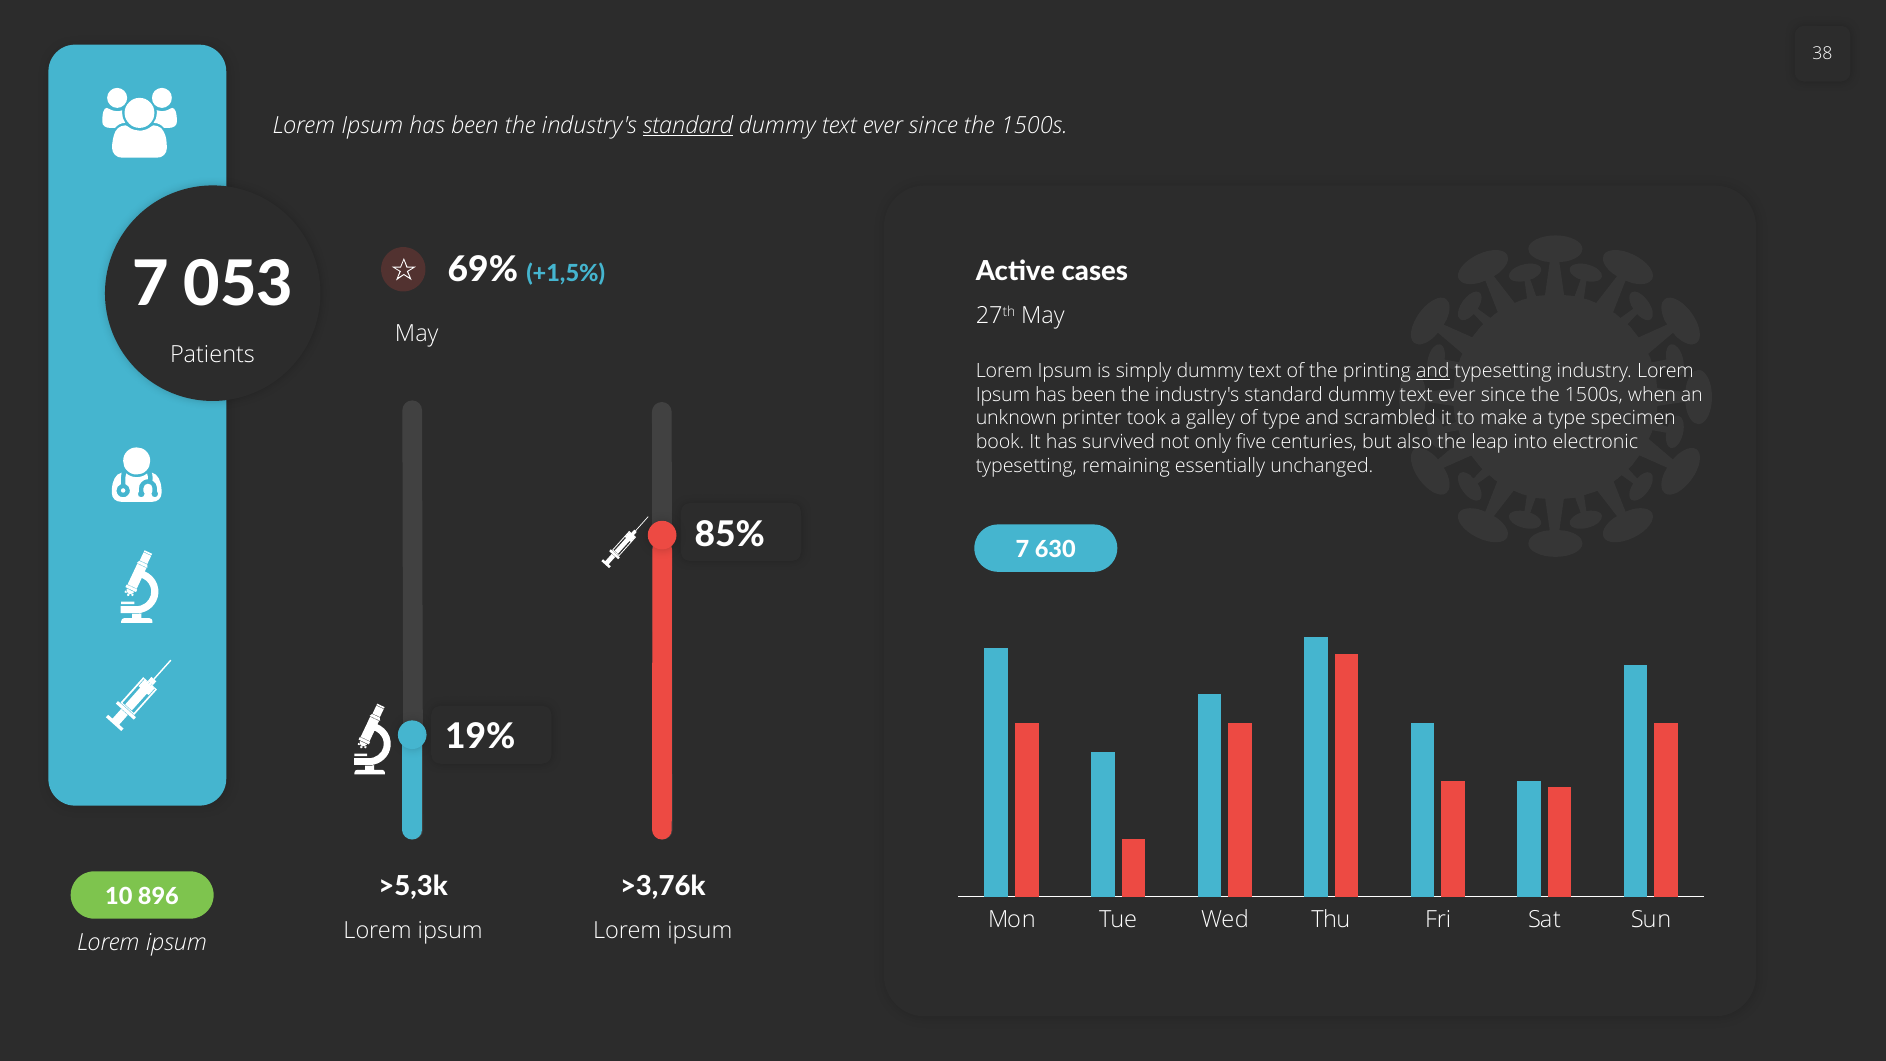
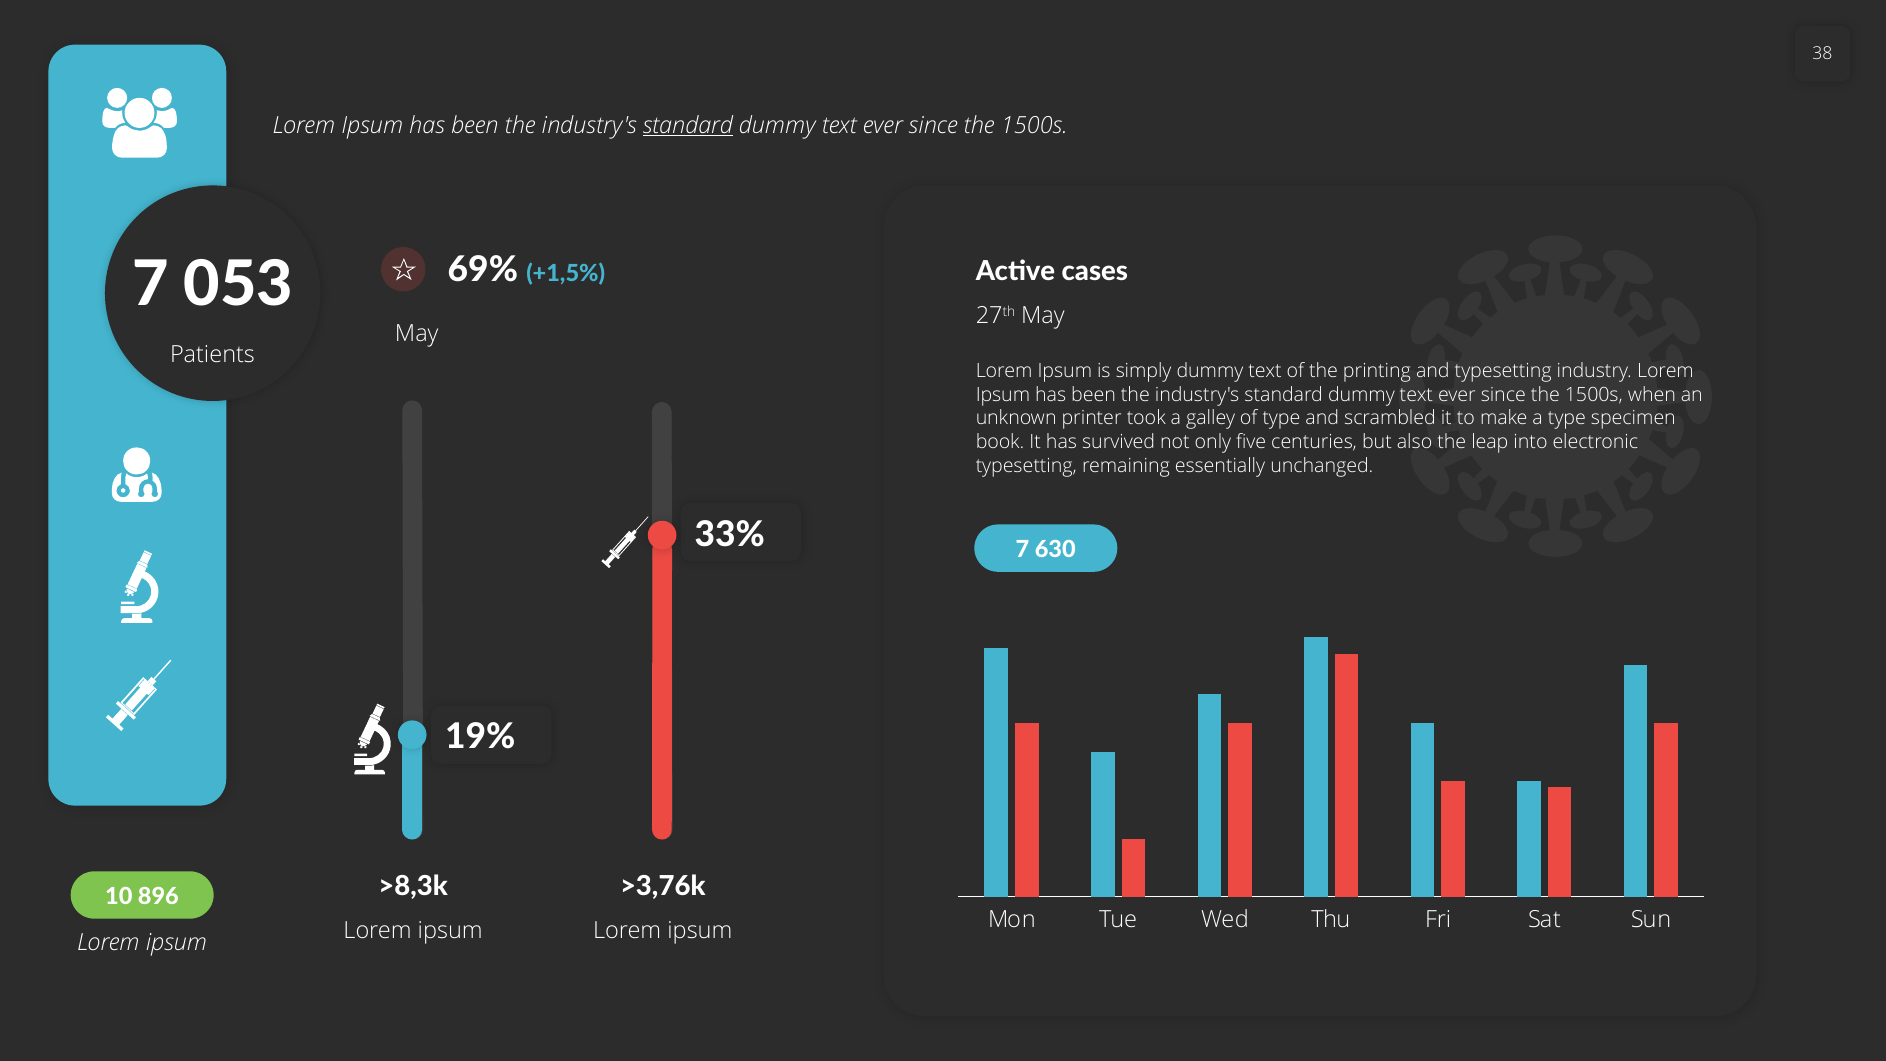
and at (1433, 371) underline: present -> none
85%: 85% -> 33%
>5,3k: >5,3k -> >8,3k
